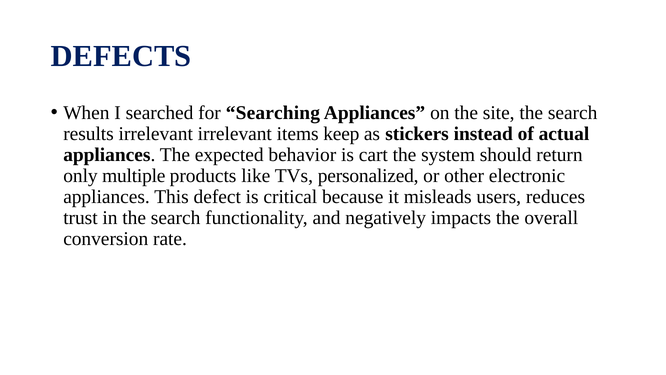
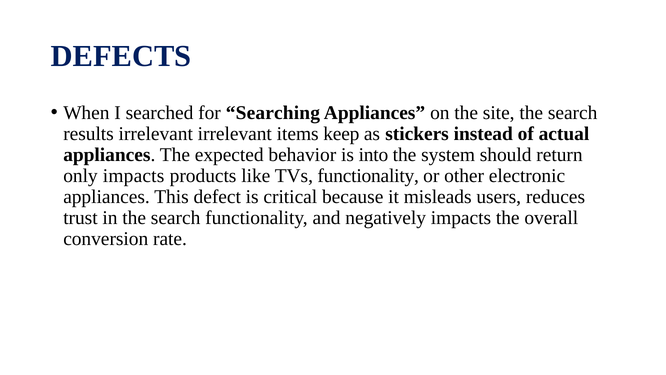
cart: cart -> into
only multiple: multiple -> impacts
TVs personalized: personalized -> functionality
